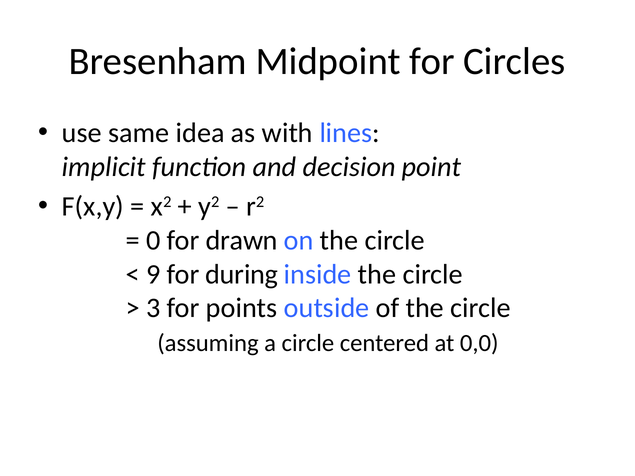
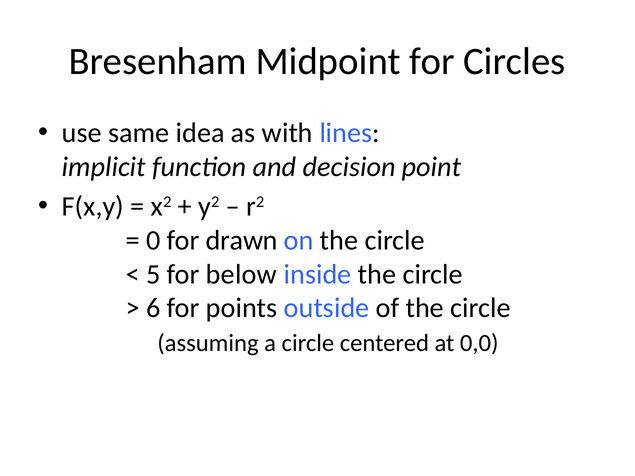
9: 9 -> 5
during: during -> below
3: 3 -> 6
